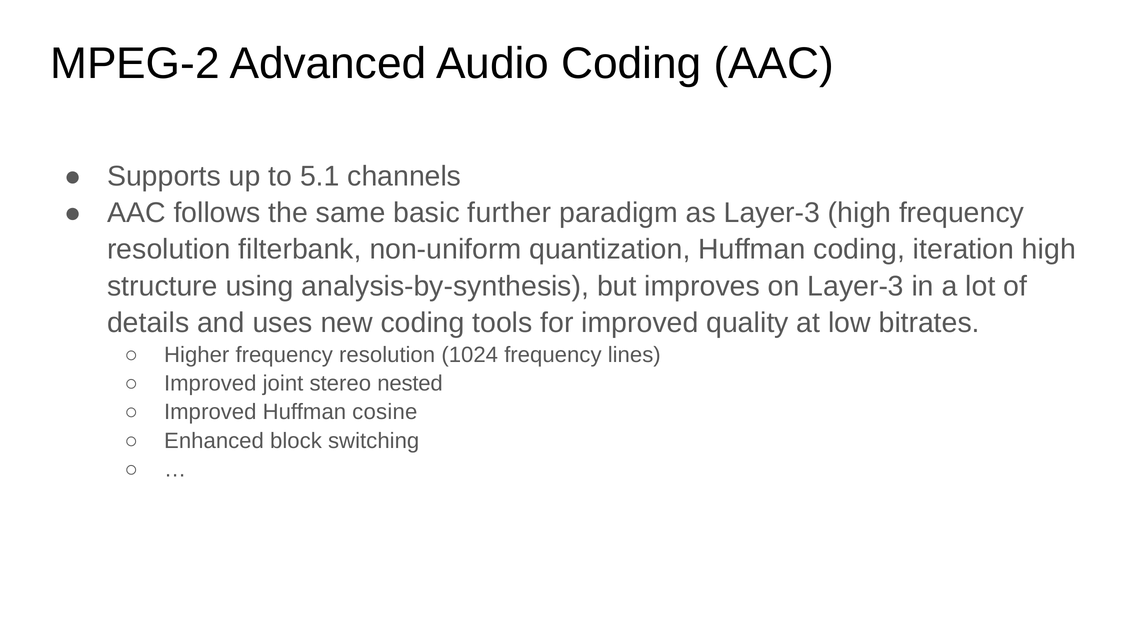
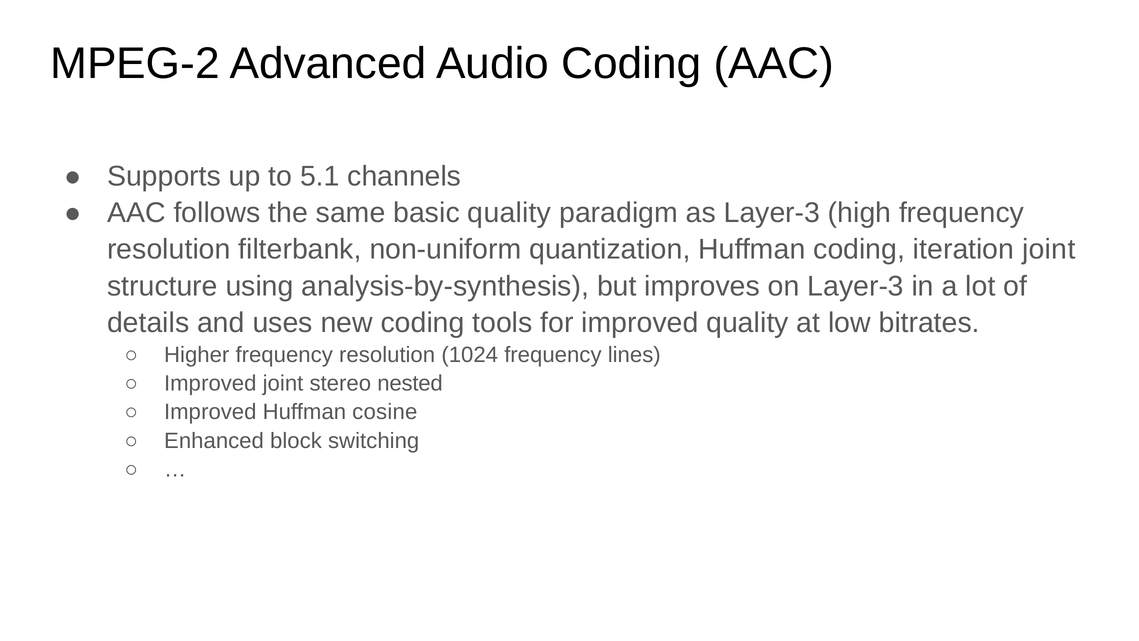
basic further: further -> quality
iteration high: high -> joint
